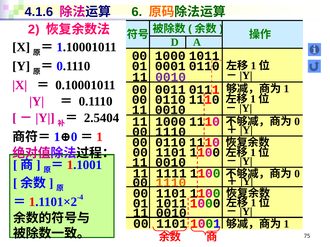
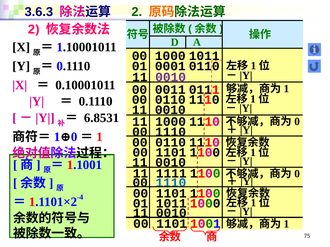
4.1.6: 4.1.6 -> 3.6.3
6 at (137, 12): 6 -> 2
2.5404: 2.5404 -> 6.8531
1110 at (171, 183) colour: orange -> blue
